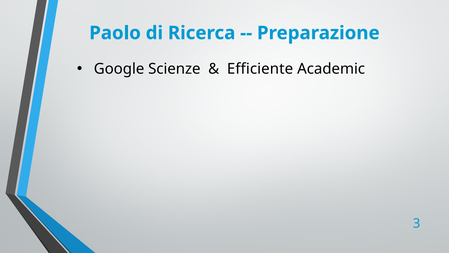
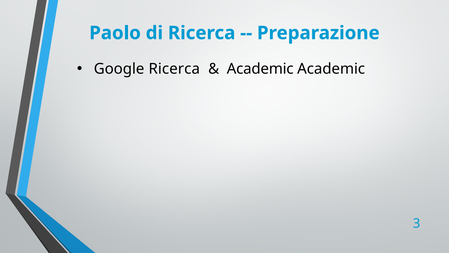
Google Scienze: Scienze -> Ricerca
Efficiente at (260, 69): Efficiente -> Academic
